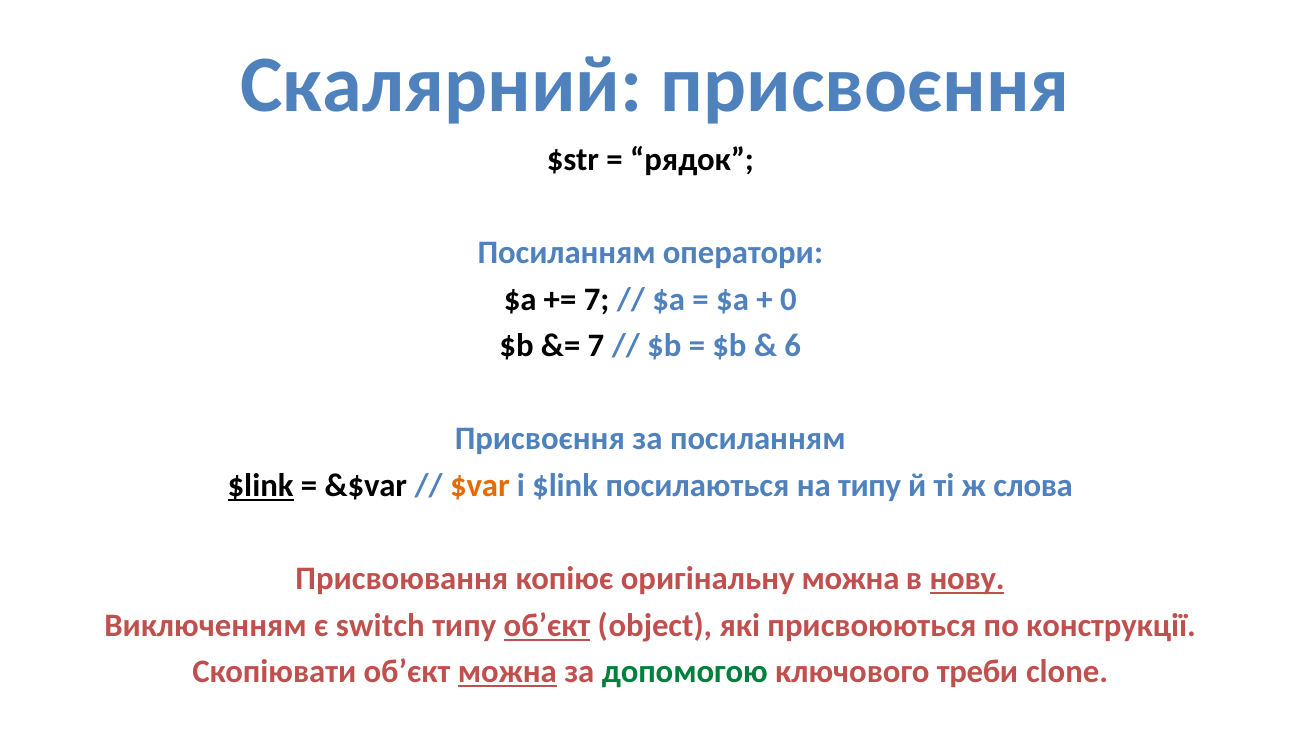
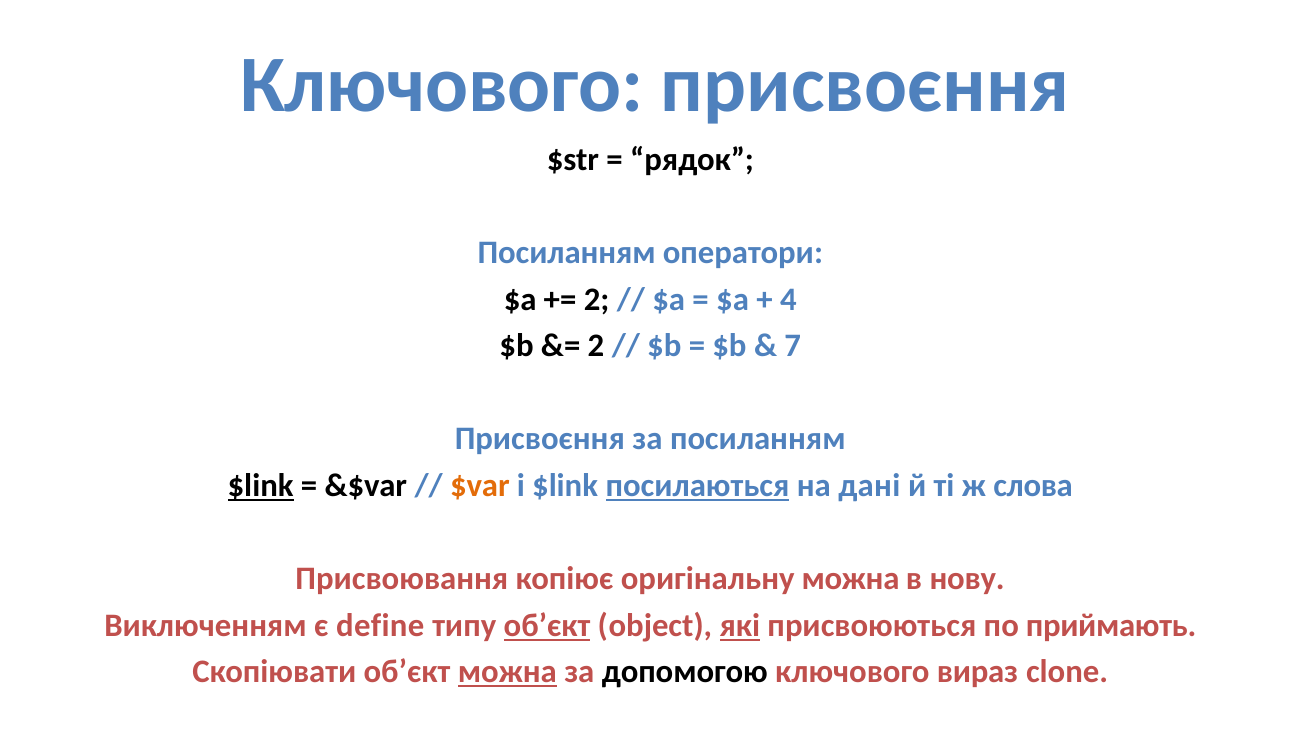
Скалярний at (441, 85): Скалярний -> Ключового
7 at (597, 300): 7 -> 2
0: 0 -> 4
7 at (596, 346): 7 -> 2
6: 6 -> 7
посилаються underline: none -> present
на типу: типу -> дані
нову underline: present -> none
switch: switch -> define
які underline: none -> present
конструкції: конструкції -> приймають
допомогою colour: green -> black
треби: треби -> вираз
